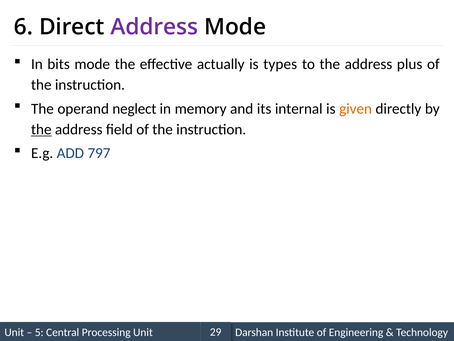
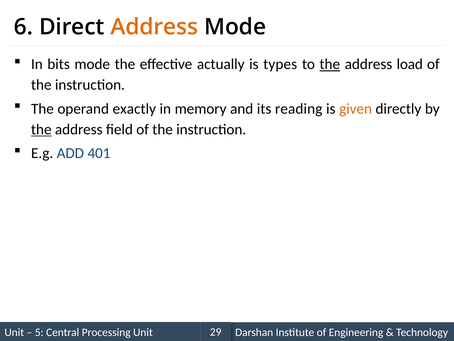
Address at (154, 27) colour: purple -> orange
the at (330, 64) underline: none -> present
plus: plus -> load
neglect: neglect -> exactly
internal: internal -> reading
797: 797 -> 401
